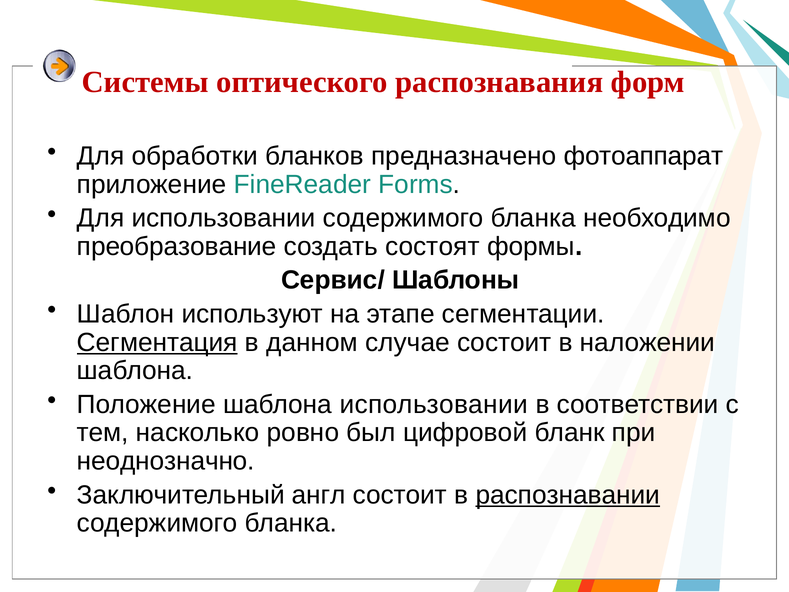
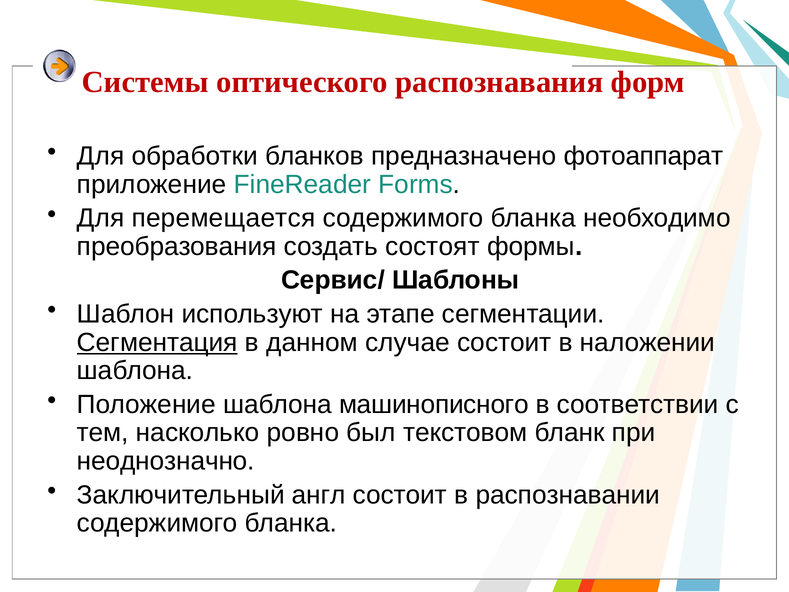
Для использовании: использовании -> перемещается
преобразование: преобразование -> преобразования
шаблона использовании: использовании -> машинописного
цифровой: цифровой -> текстовом
распознавании underline: present -> none
